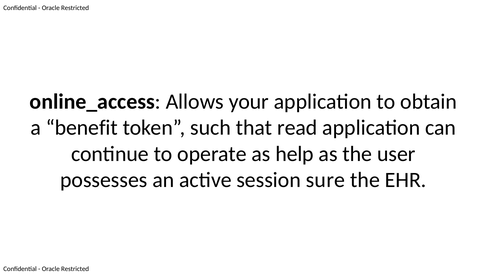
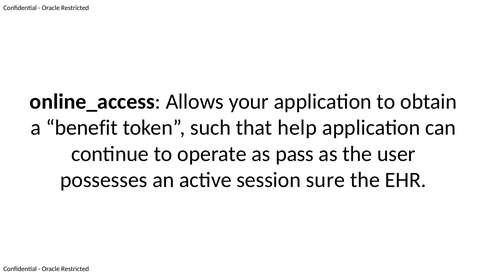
read: read -> help
help: help -> pass
